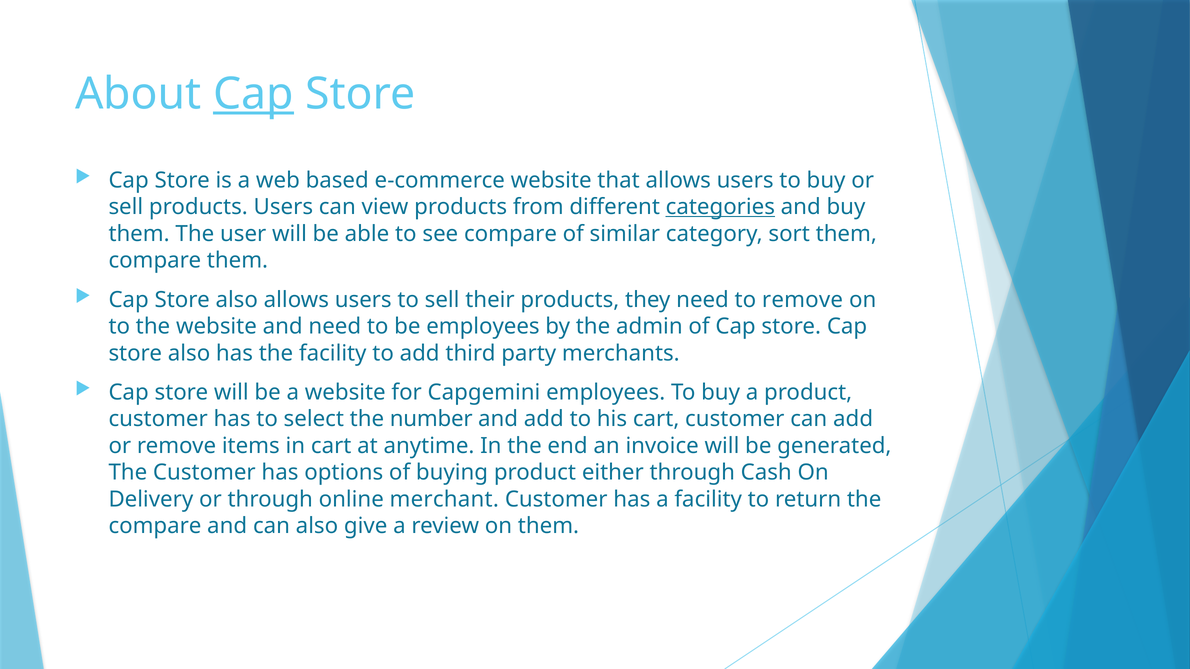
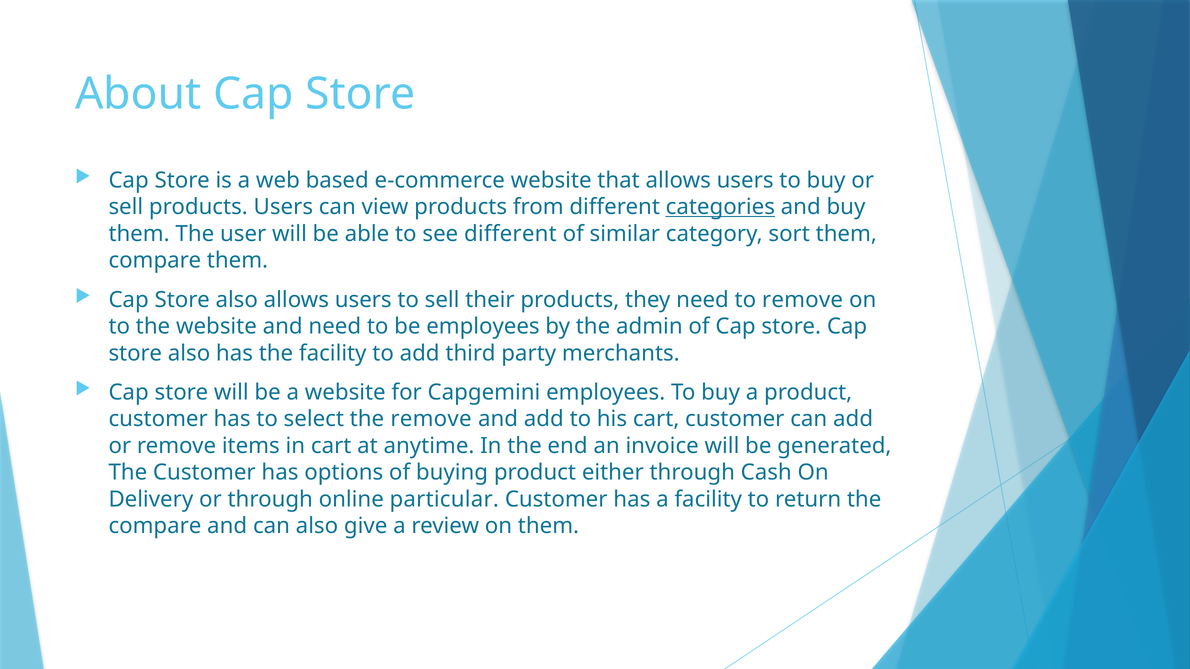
Cap at (254, 94) underline: present -> none
see compare: compare -> different
the number: number -> remove
merchant: merchant -> particular
